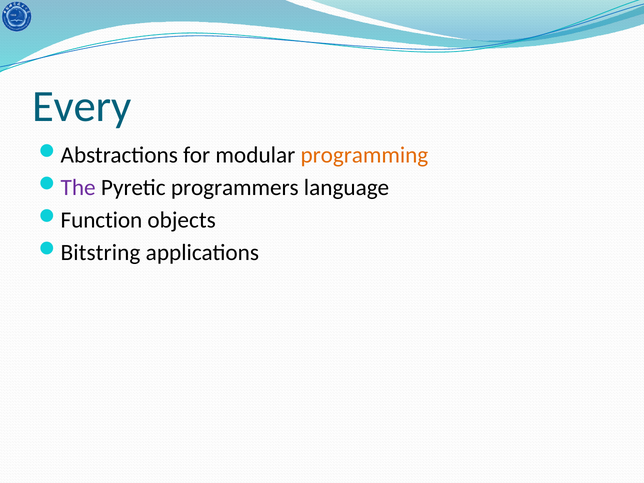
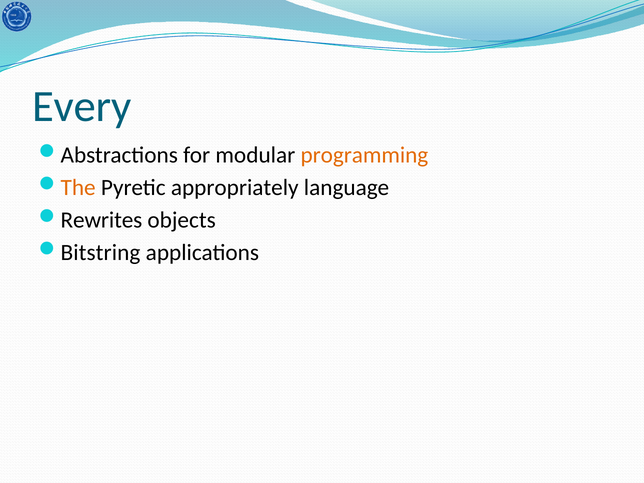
The colour: purple -> orange
programmers: programmers -> appropriately
Function: Function -> Rewrites
